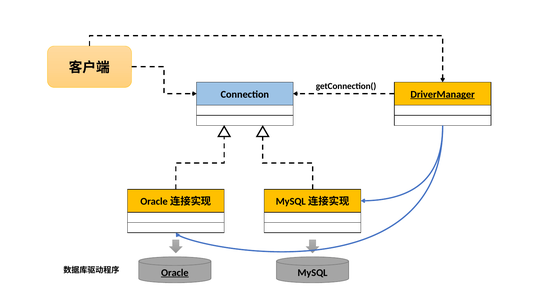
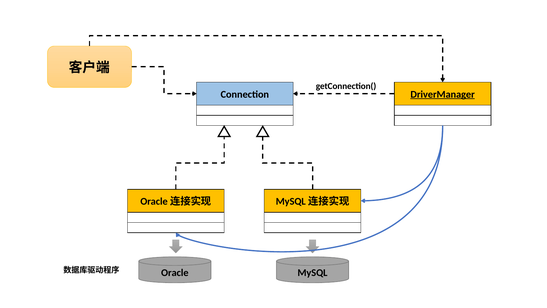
Oracle underline: present -> none
